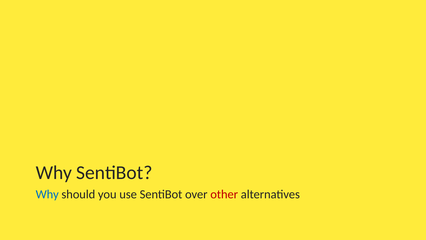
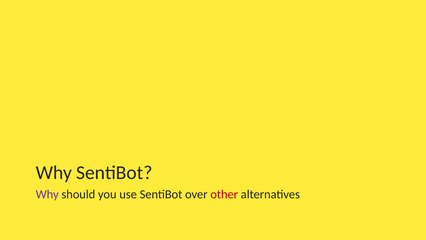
Why at (47, 194) colour: blue -> purple
